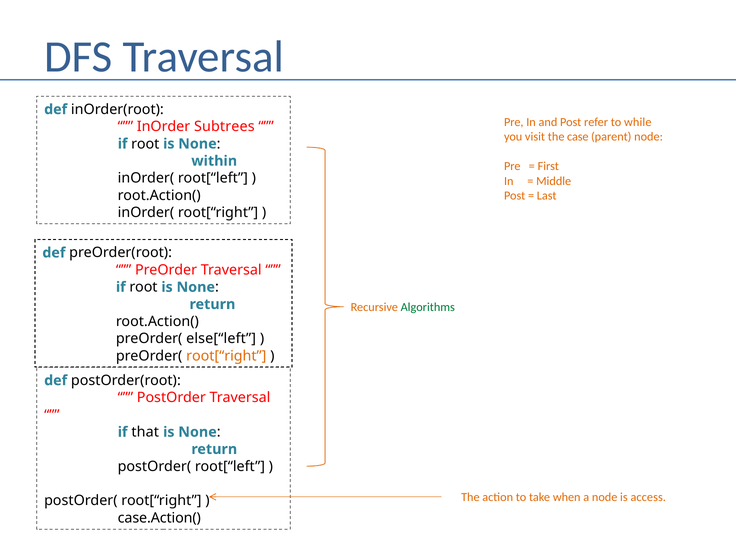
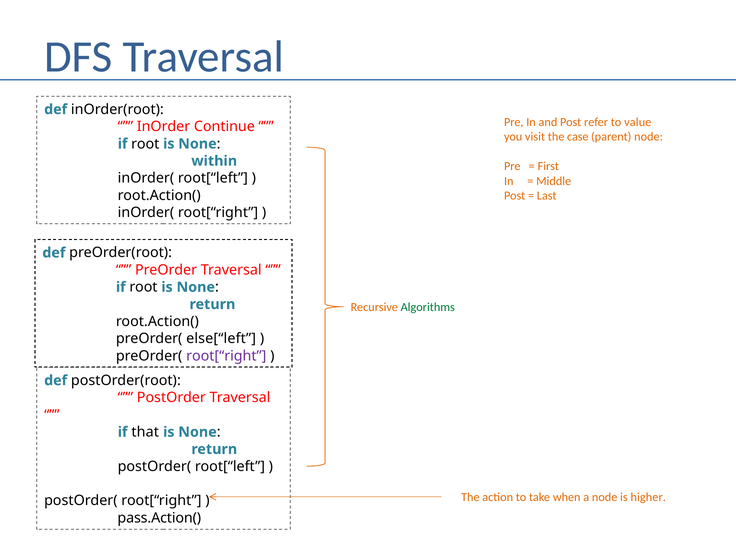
while: while -> value
Subtrees: Subtrees -> Continue
root[“right at (226, 356) colour: orange -> purple
access: access -> higher
case.Action(: case.Action( -> pass.Action(
